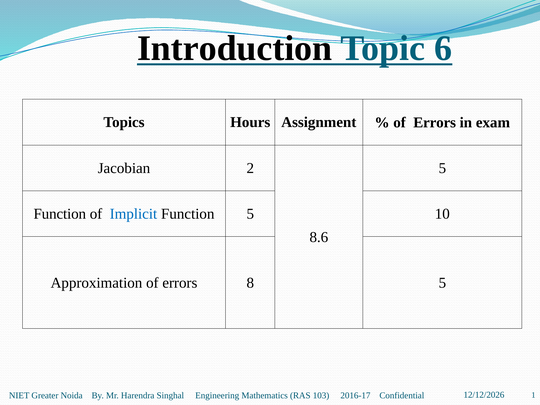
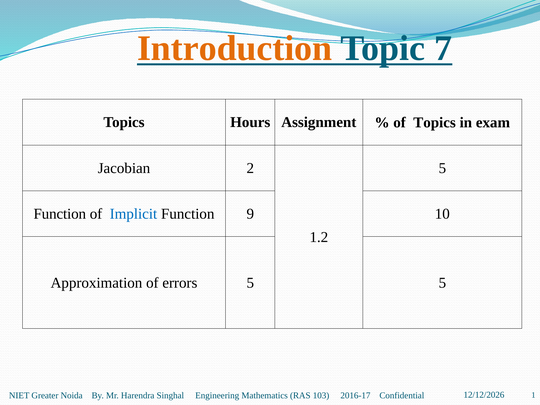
Introduction colour: black -> orange
6: 6 -> 7
Errors at (435, 122): Errors -> Topics
Function 5: 5 -> 9
8.6: 8.6 -> 1.2
errors 8: 8 -> 5
